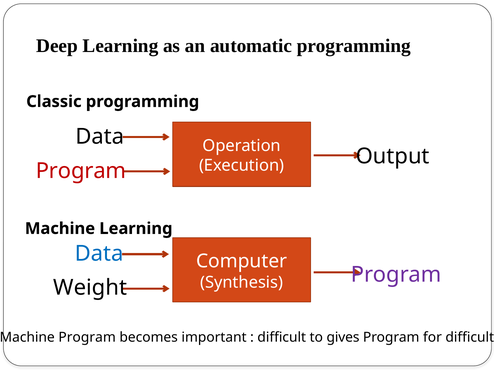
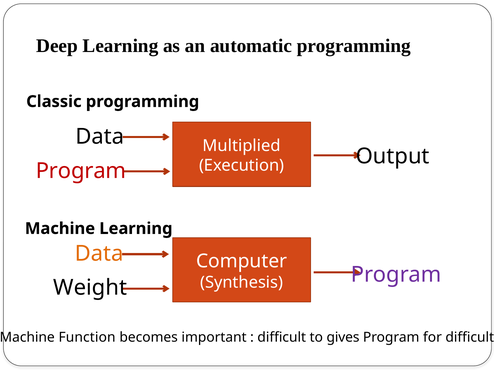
Operation: Operation -> Multiplied
Data at (99, 254) colour: blue -> orange
Machine Program: Program -> Function
